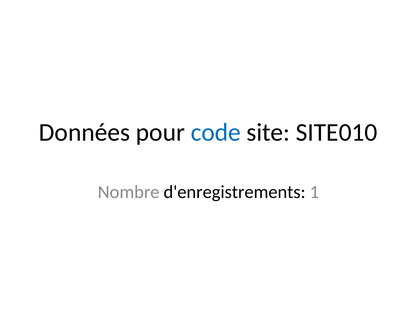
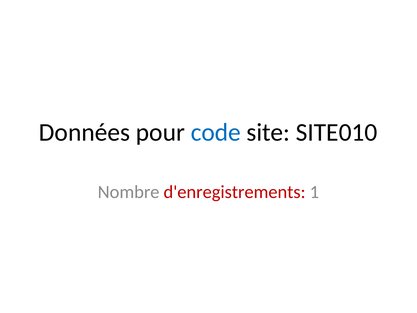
d'enregistrements colour: black -> red
